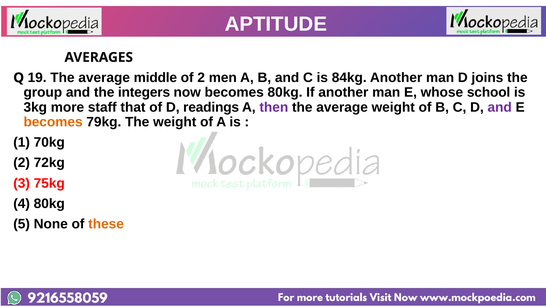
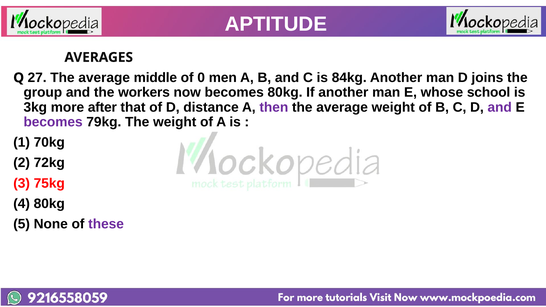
19: 19 -> 27
of 2: 2 -> 0
integers: integers -> workers
staff: staff -> after
readings: readings -> distance
becomes at (53, 122) colour: orange -> purple
these colour: orange -> purple
